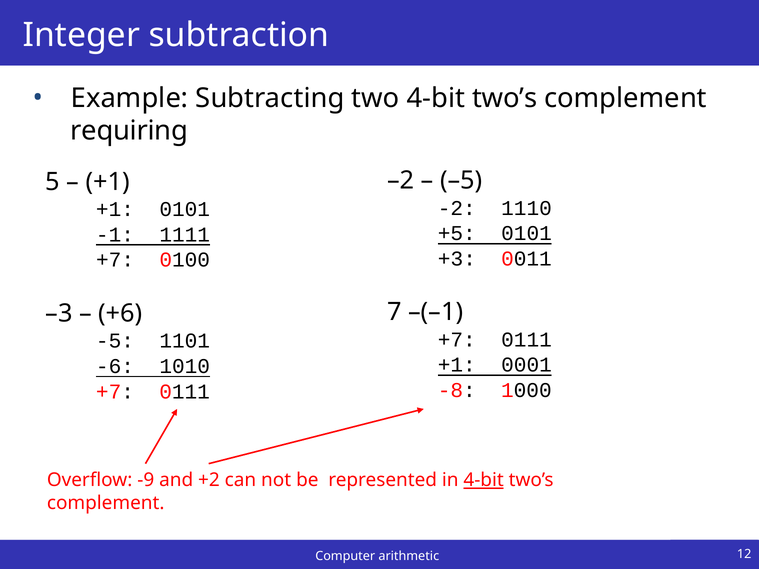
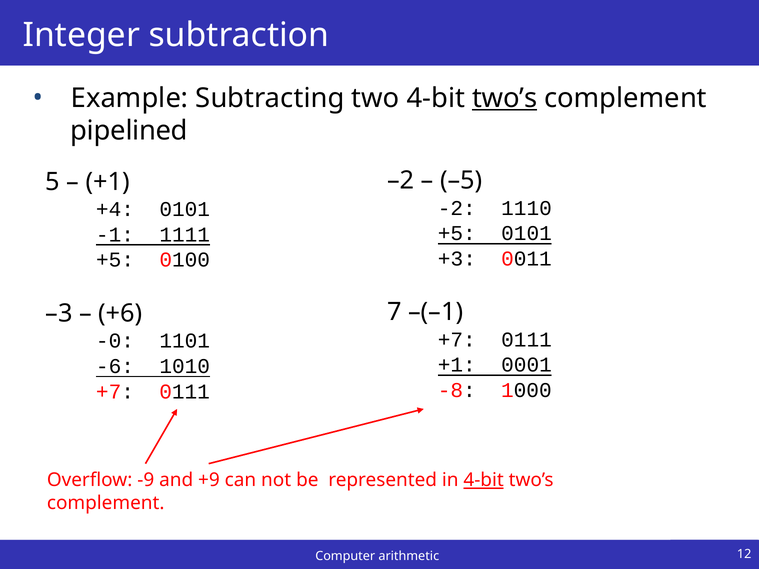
two’s at (505, 98) underline: none -> present
requiring: requiring -> pipelined
+1 at (115, 210): +1 -> +4
+7 at (115, 260): +7 -> +5
-5: -5 -> -0
+2: +2 -> +9
